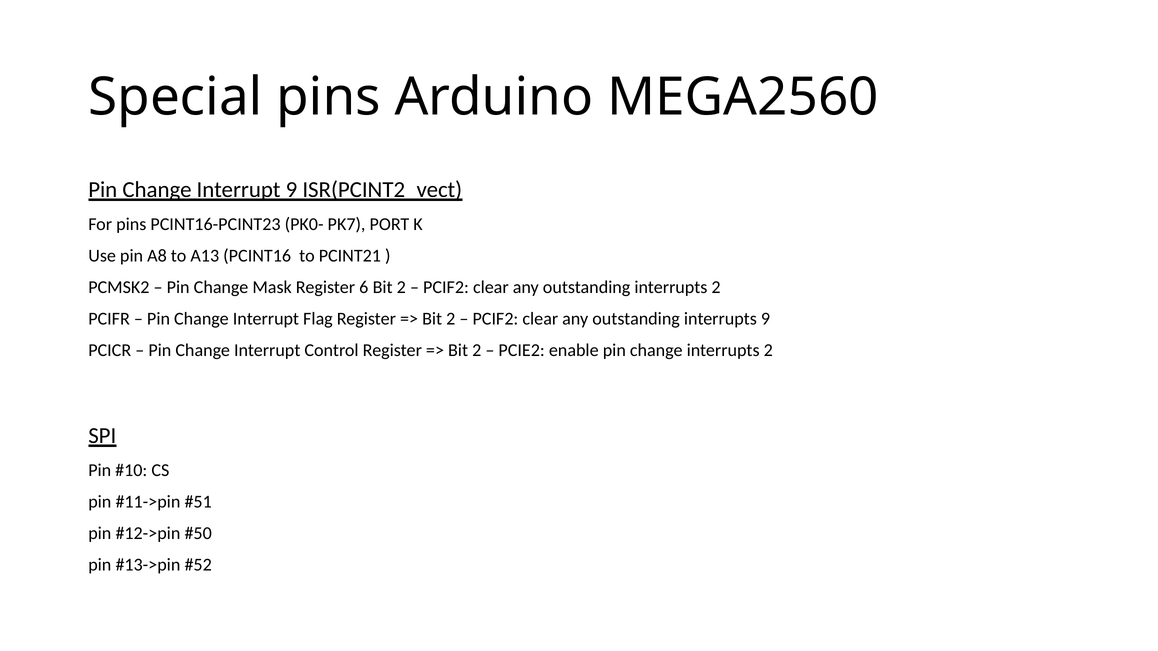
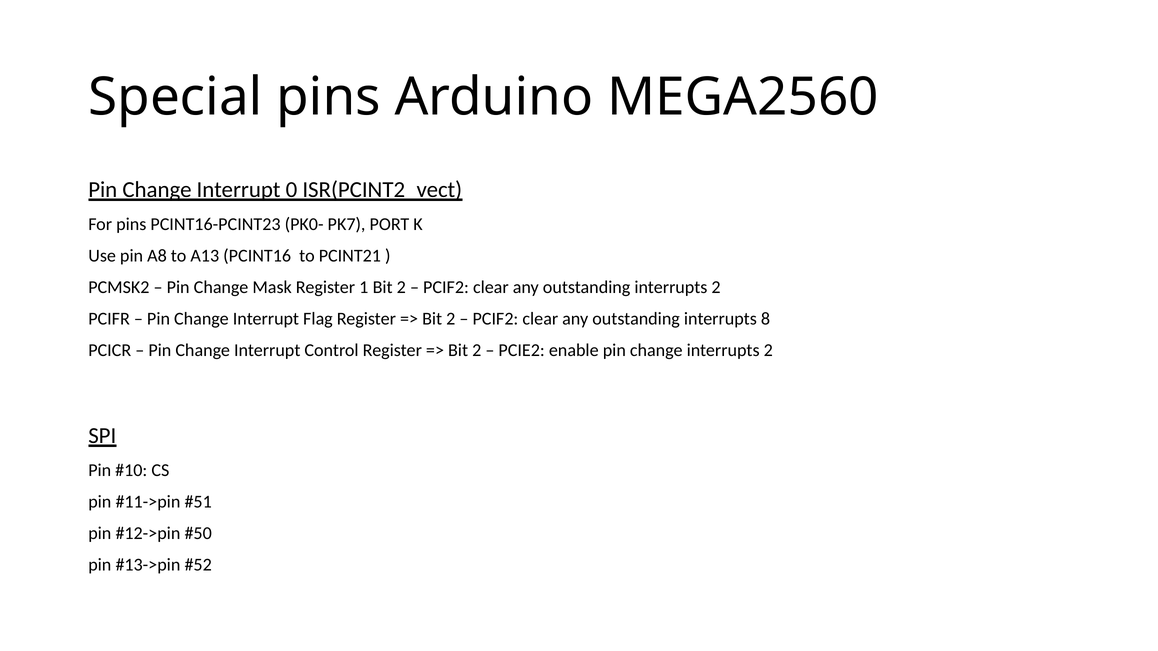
Interrupt 9: 9 -> 0
6: 6 -> 1
interrupts 9: 9 -> 8
